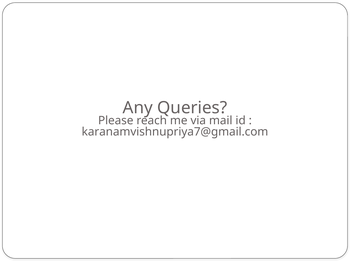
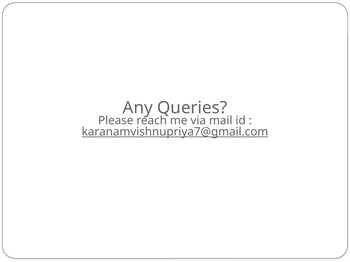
karanamvishnupriya7@gmail.com underline: none -> present
